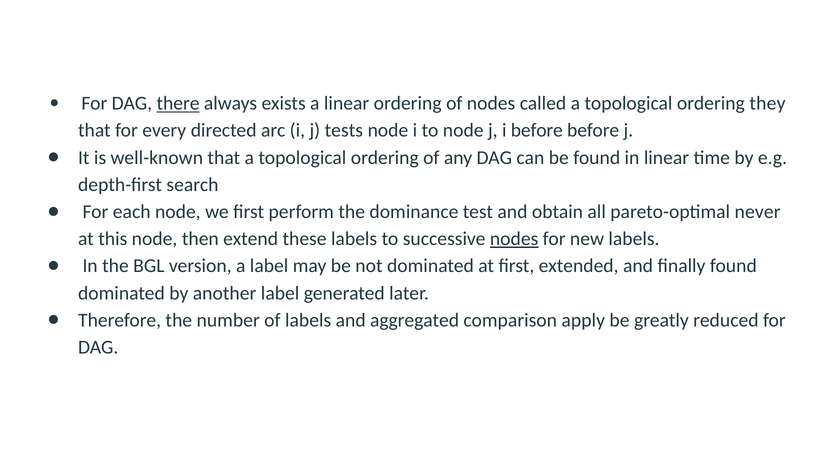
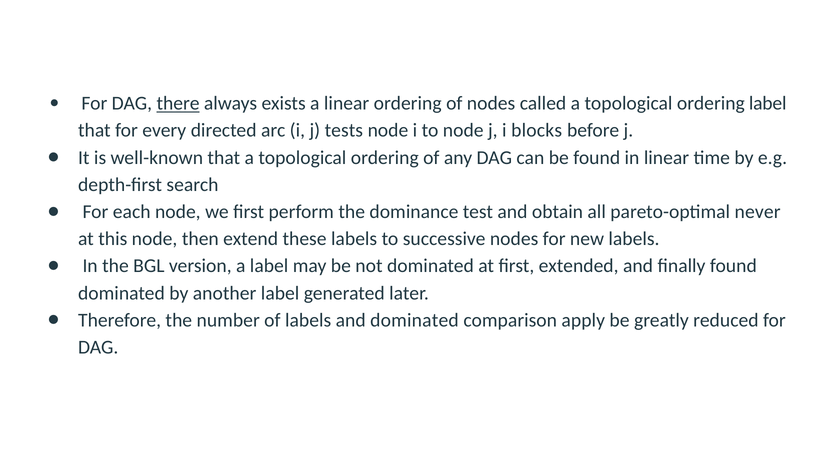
ordering they: they -> label
i before: before -> blocks
nodes at (514, 239) underline: present -> none
and aggregated: aggregated -> dominated
